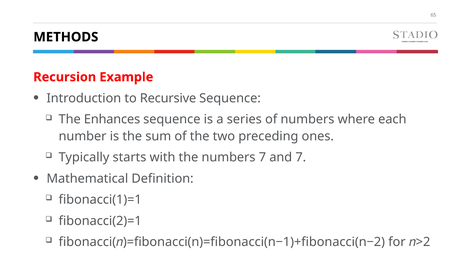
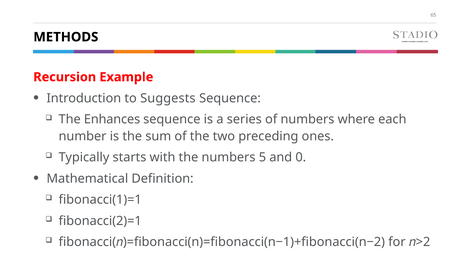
Recursive: Recursive -> Suggests
numbers 7: 7 -> 5
and 7: 7 -> 0
